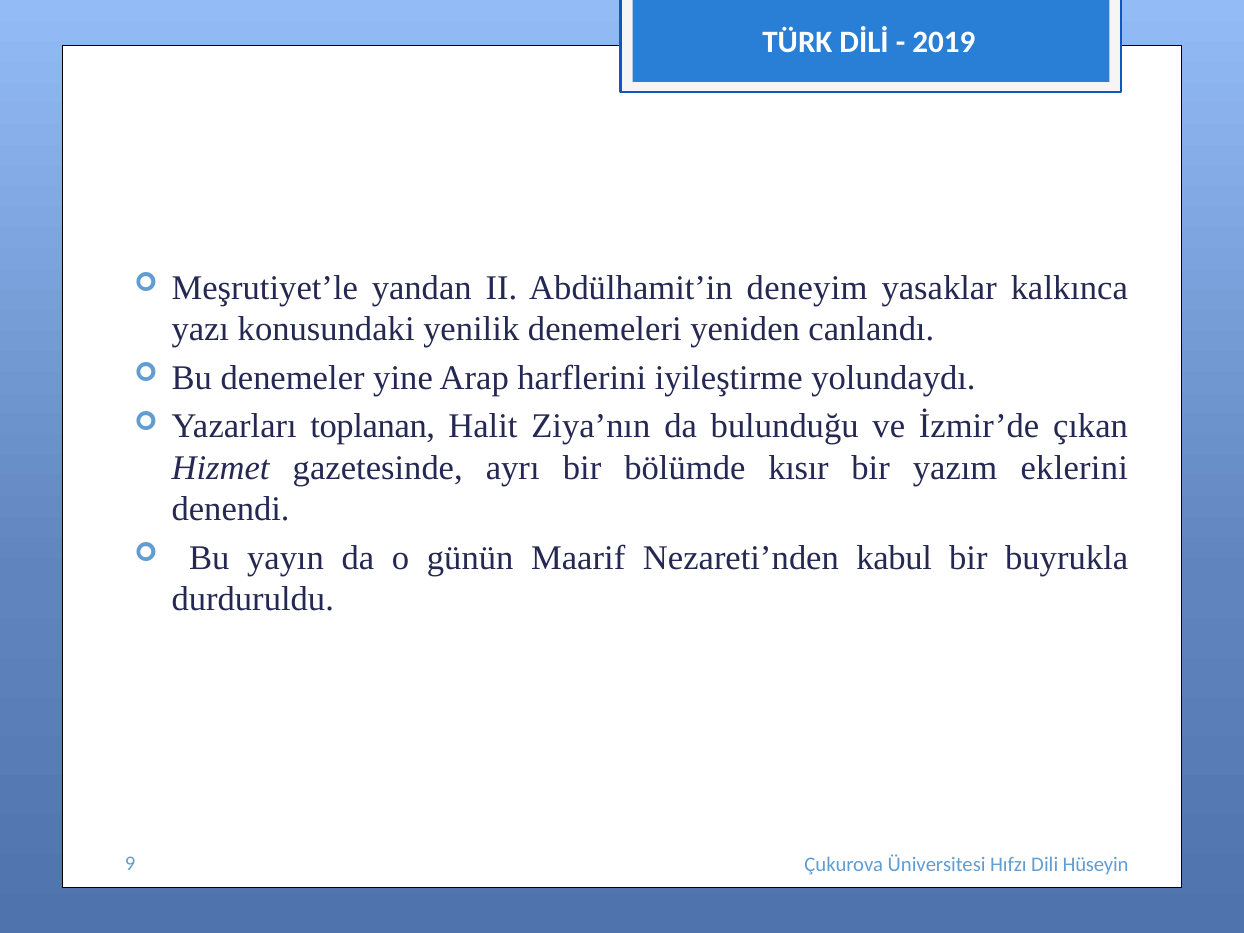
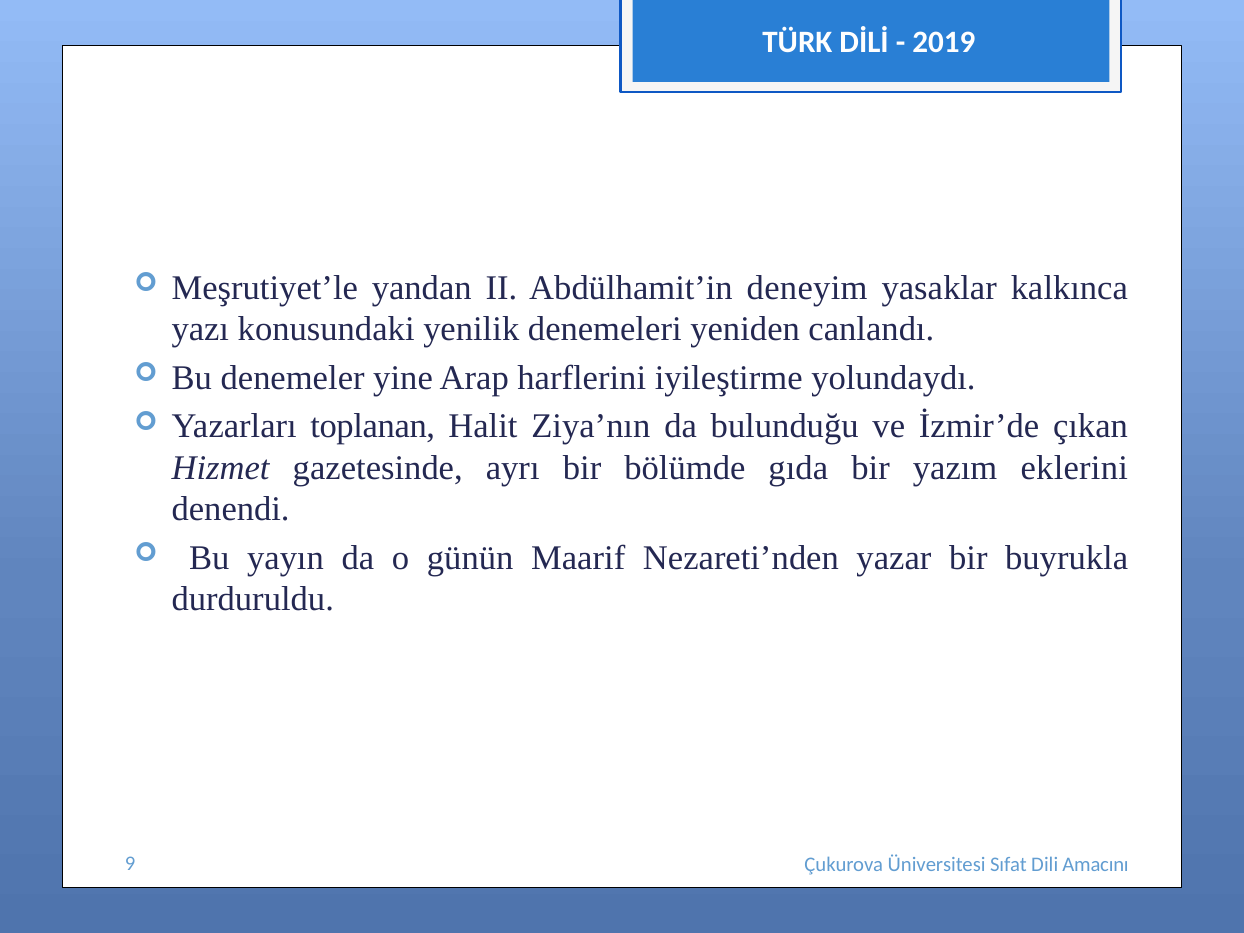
kısır: kısır -> gıda
kabul: kabul -> yazar
Hıfzı: Hıfzı -> Sıfat
Hüseyin: Hüseyin -> Amacını
